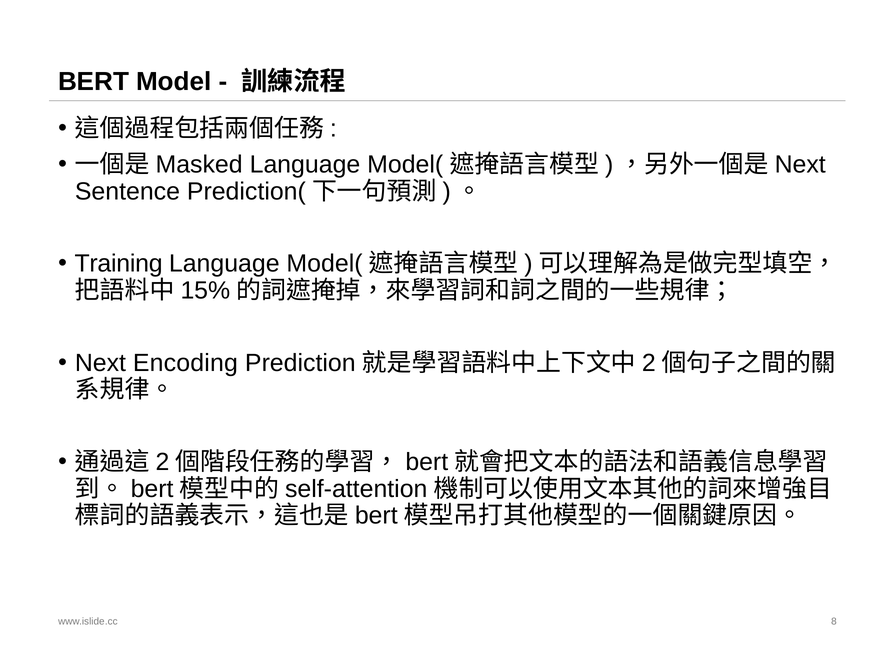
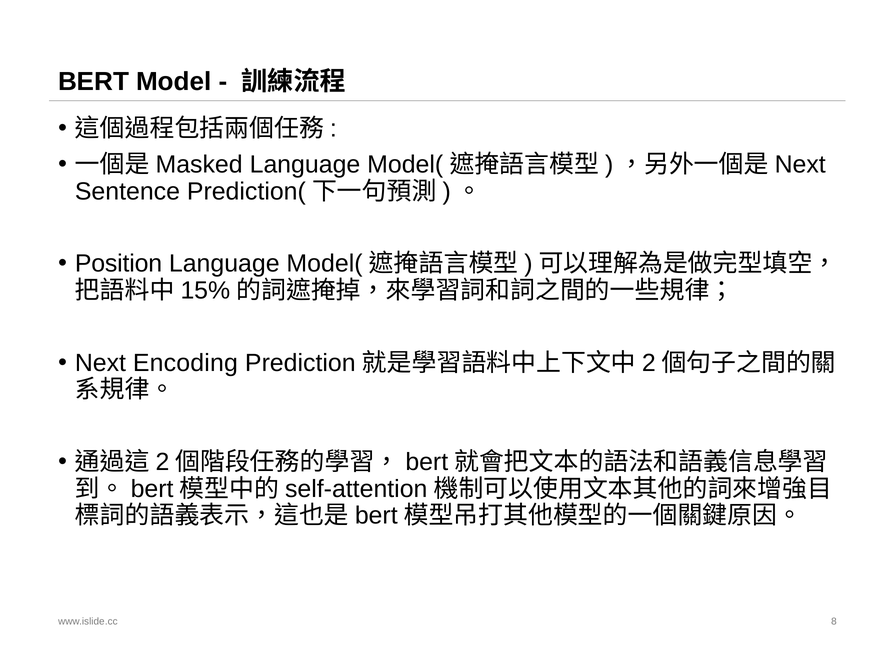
Training: Training -> Position
